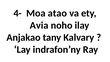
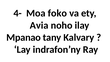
atao: atao -> foko
Anjakao: Anjakao -> Mpanao
